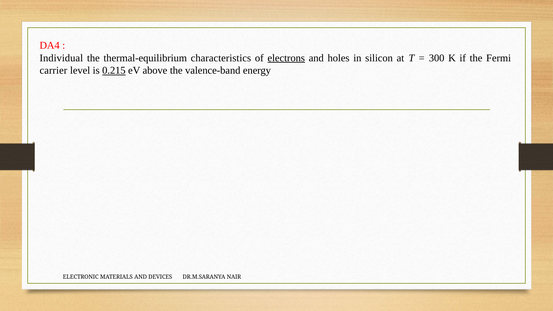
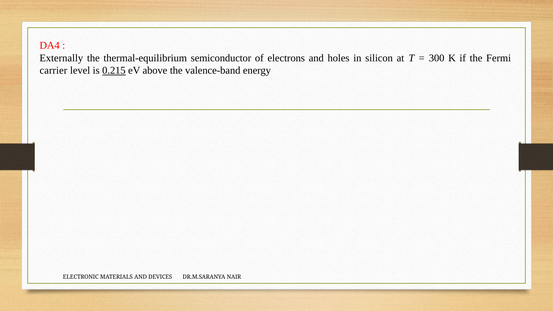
Individual: Individual -> Externally
characteristics: characteristics -> semiconductor
electrons underline: present -> none
